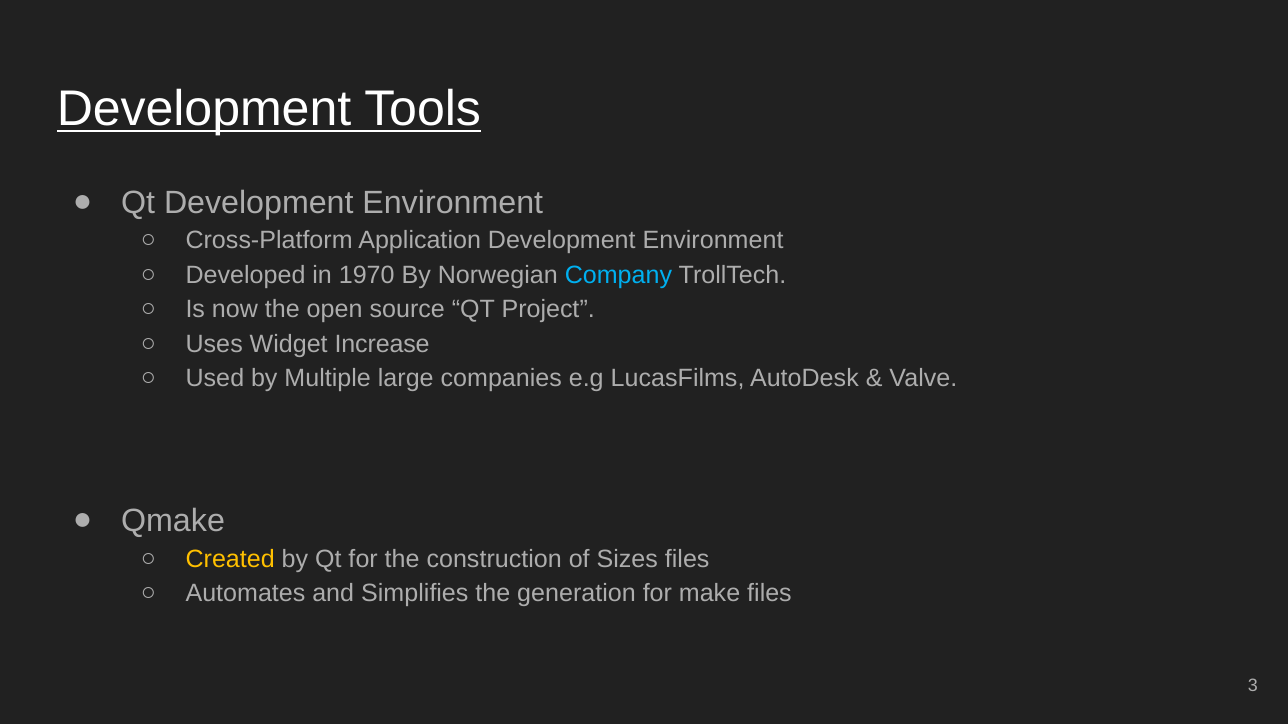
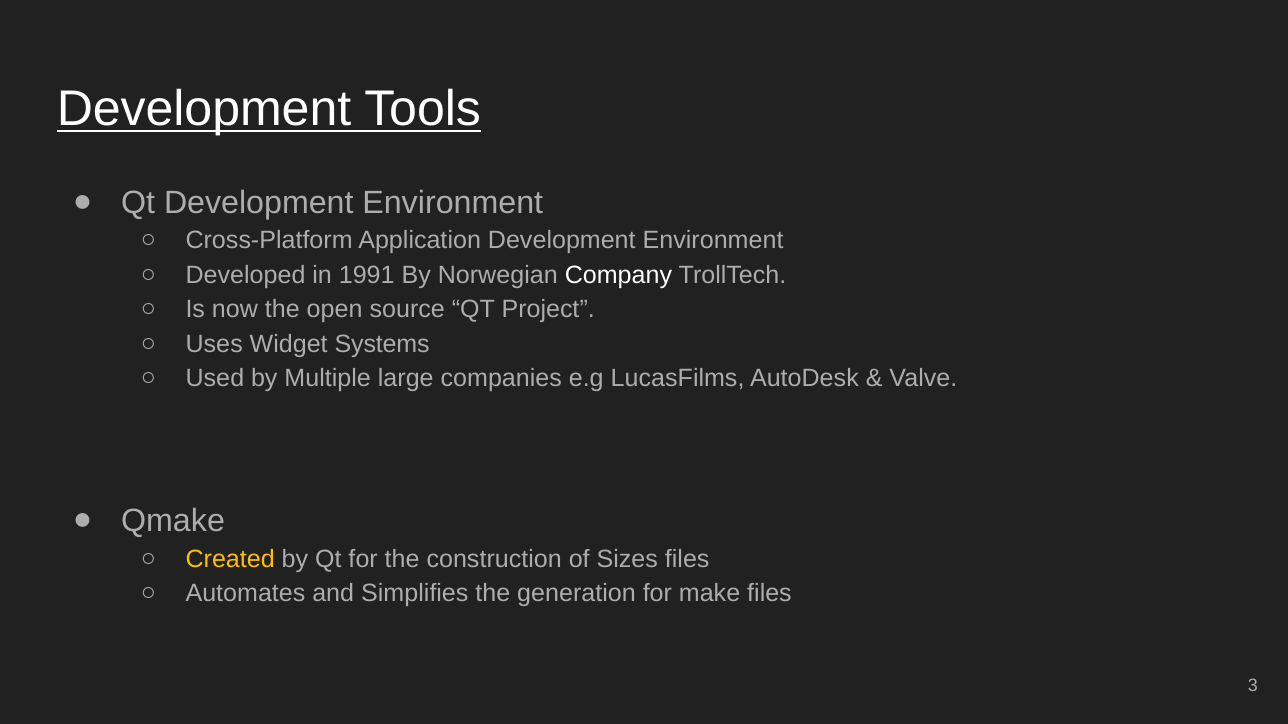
1970: 1970 -> 1991
Company colour: light blue -> white
Increase: Increase -> Systems
